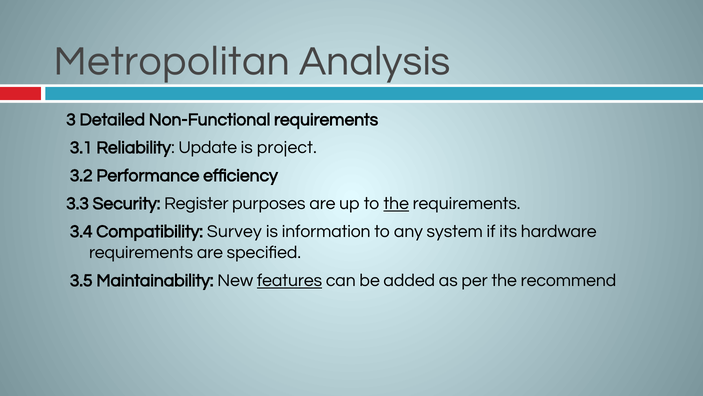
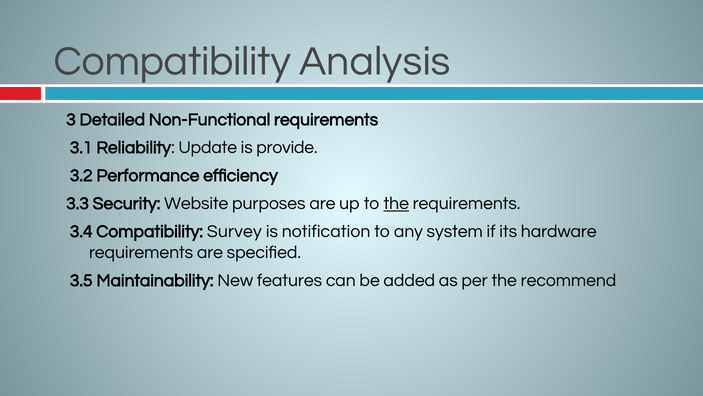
Metropolitan at (172, 61): Metropolitan -> Compatibility
project: project -> provide
Register: Register -> Website
information: information -> notification
features underline: present -> none
